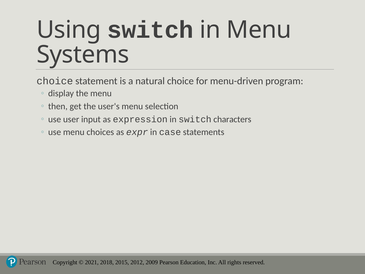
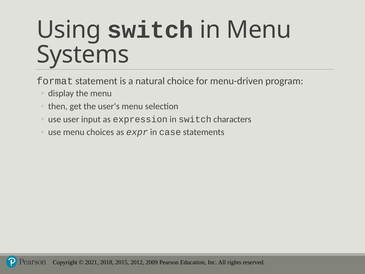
choice at (55, 81): choice -> format
